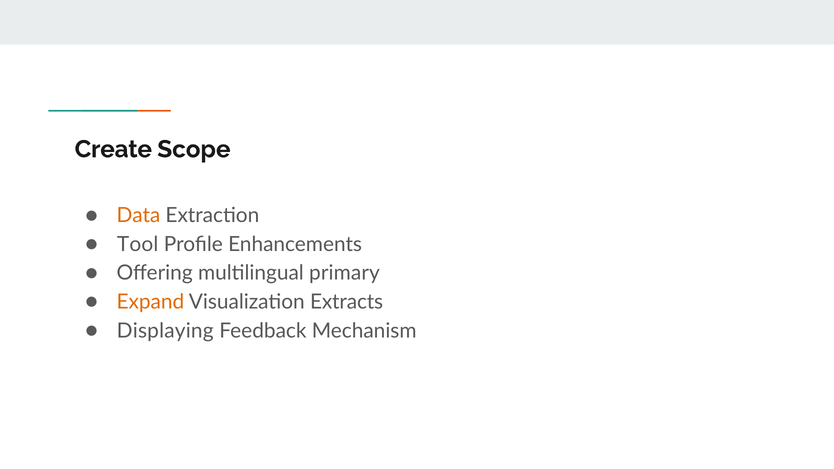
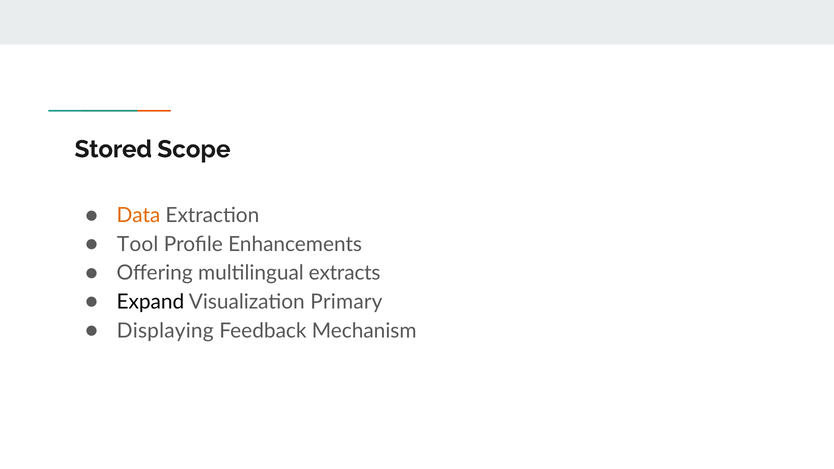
Create: Create -> Stored
primary: primary -> extracts
Expand colour: orange -> black
Extracts: Extracts -> Primary
